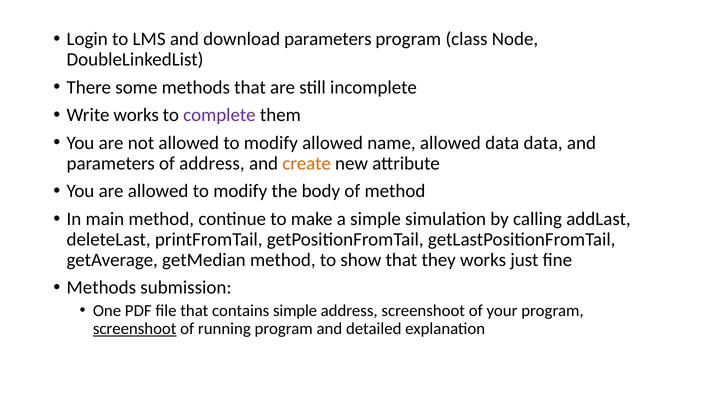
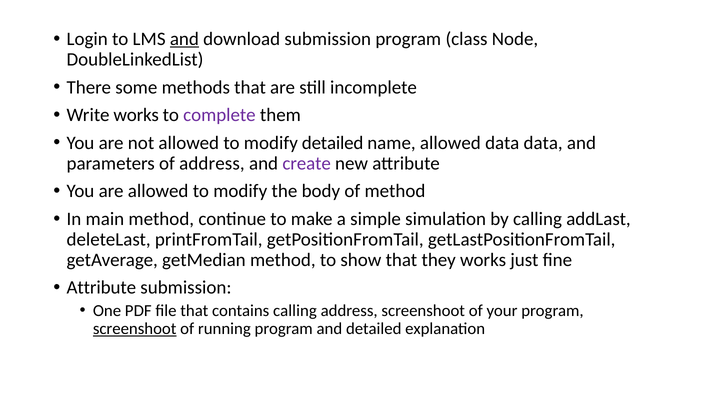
and at (184, 39) underline: none -> present
download parameters: parameters -> submission
modify allowed: allowed -> detailed
create colour: orange -> purple
Methods at (101, 288): Methods -> Attribute
contains simple: simple -> calling
